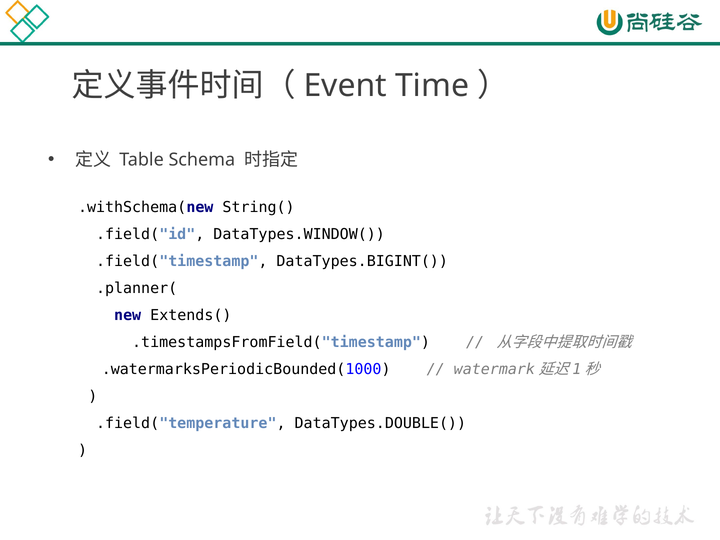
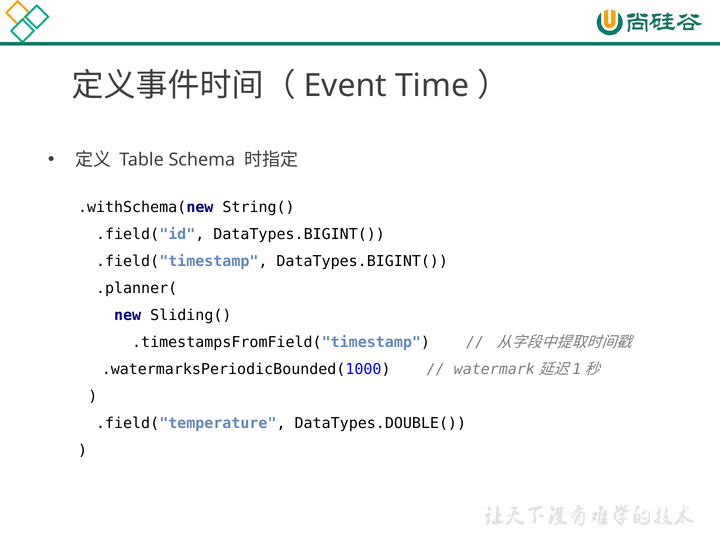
.field("id DataTypes.WINDOW(: DataTypes.WINDOW( -> DataTypes.BIGINT(
Extends(: Extends( -> Sliding(
